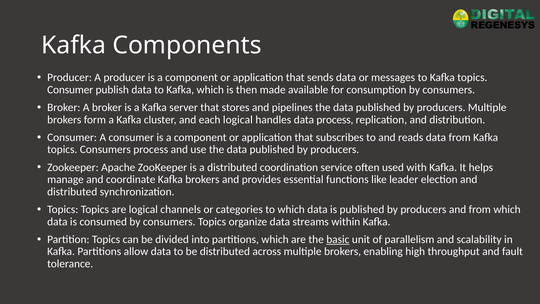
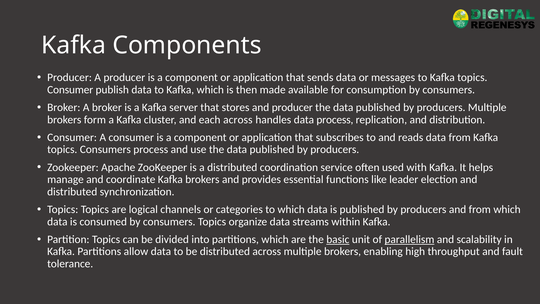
and pipelines: pipelines -> producer
each logical: logical -> across
parallelism underline: none -> present
